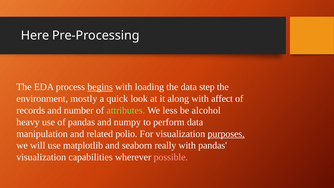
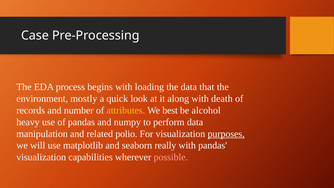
Here: Here -> Case
begins underline: present -> none
step: step -> that
affect: affect -> death
attributes colour: light green -> yellow
less: less -> best
